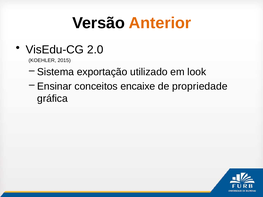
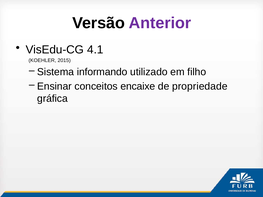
Anterior colour: orange -> purple
2.0: 2.0 -> 4.1
exportação: exportação -> informando
look: look -> filho
